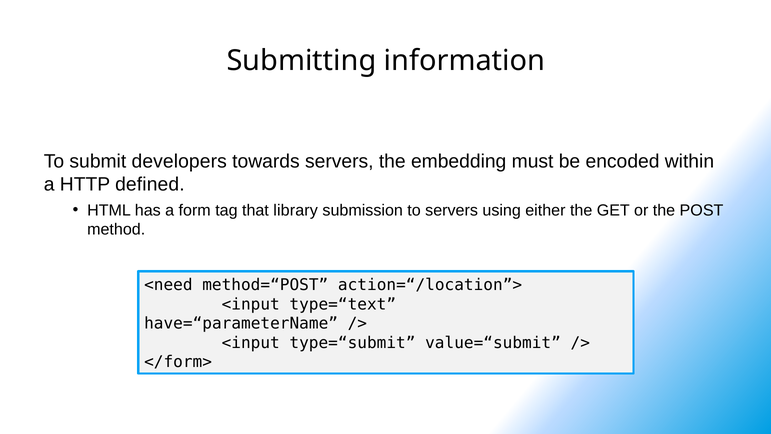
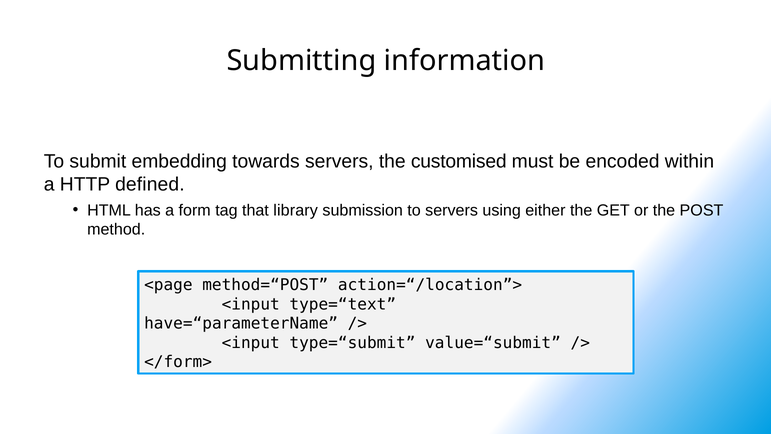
developers: developers -> embedding
embedding: embedding -> customised
<need: <need -> <page
